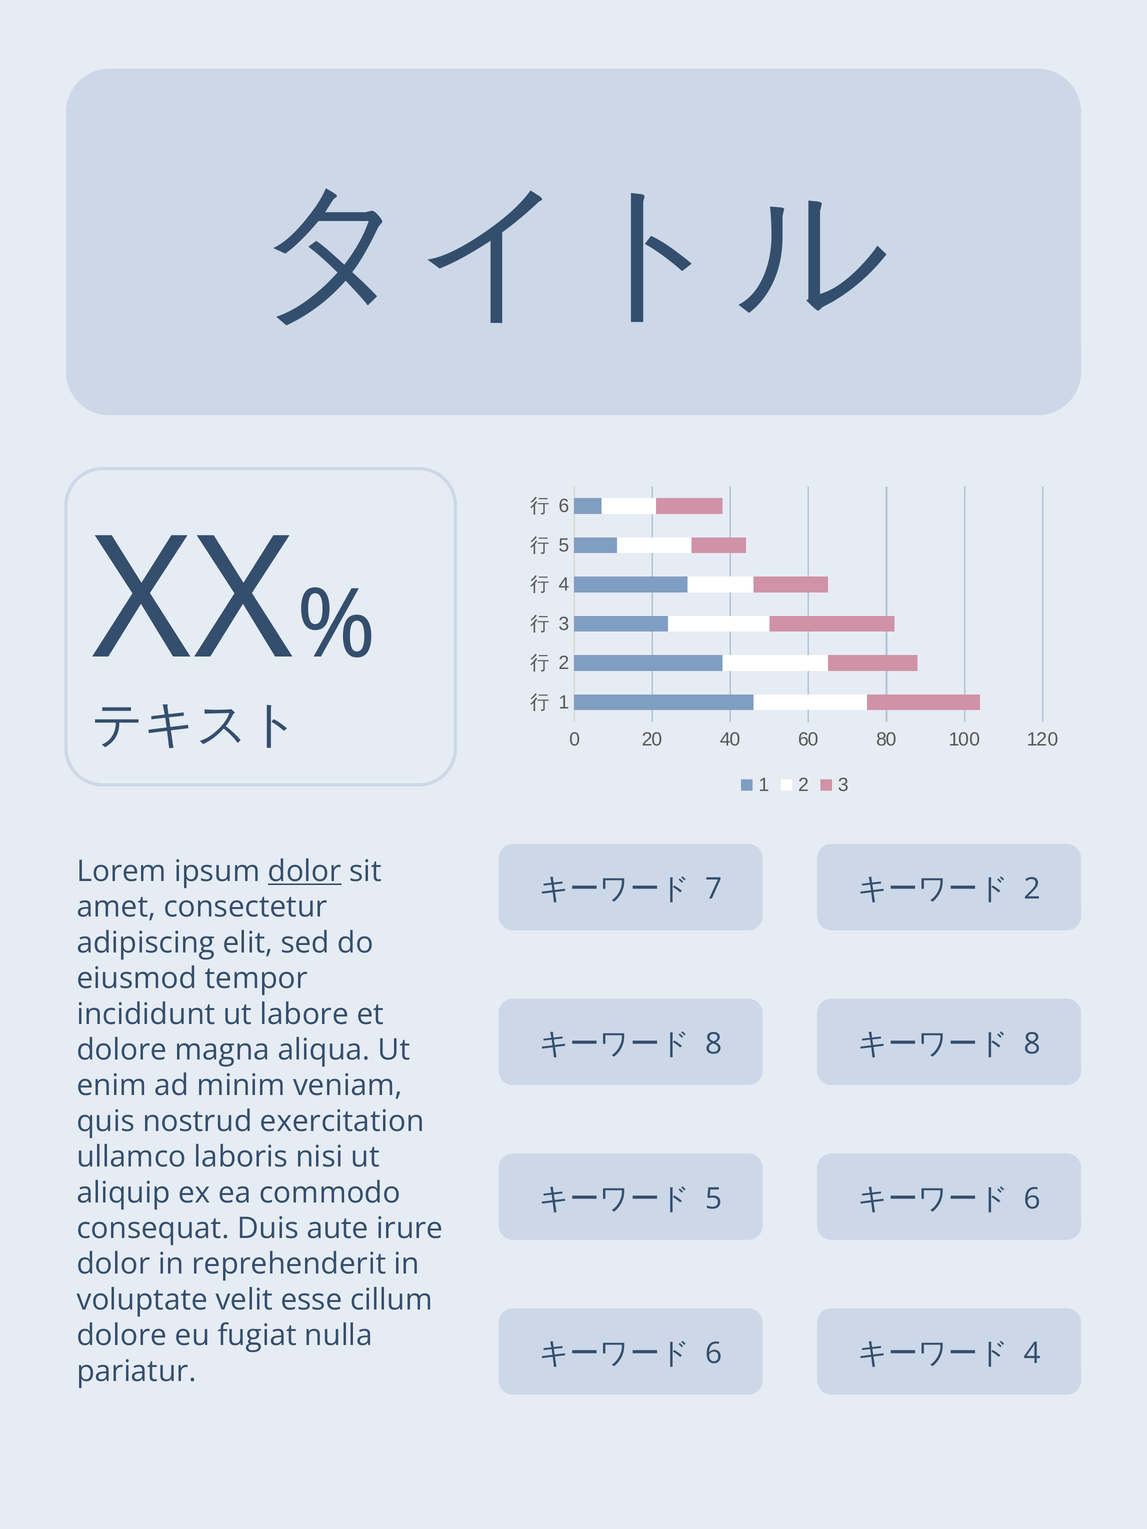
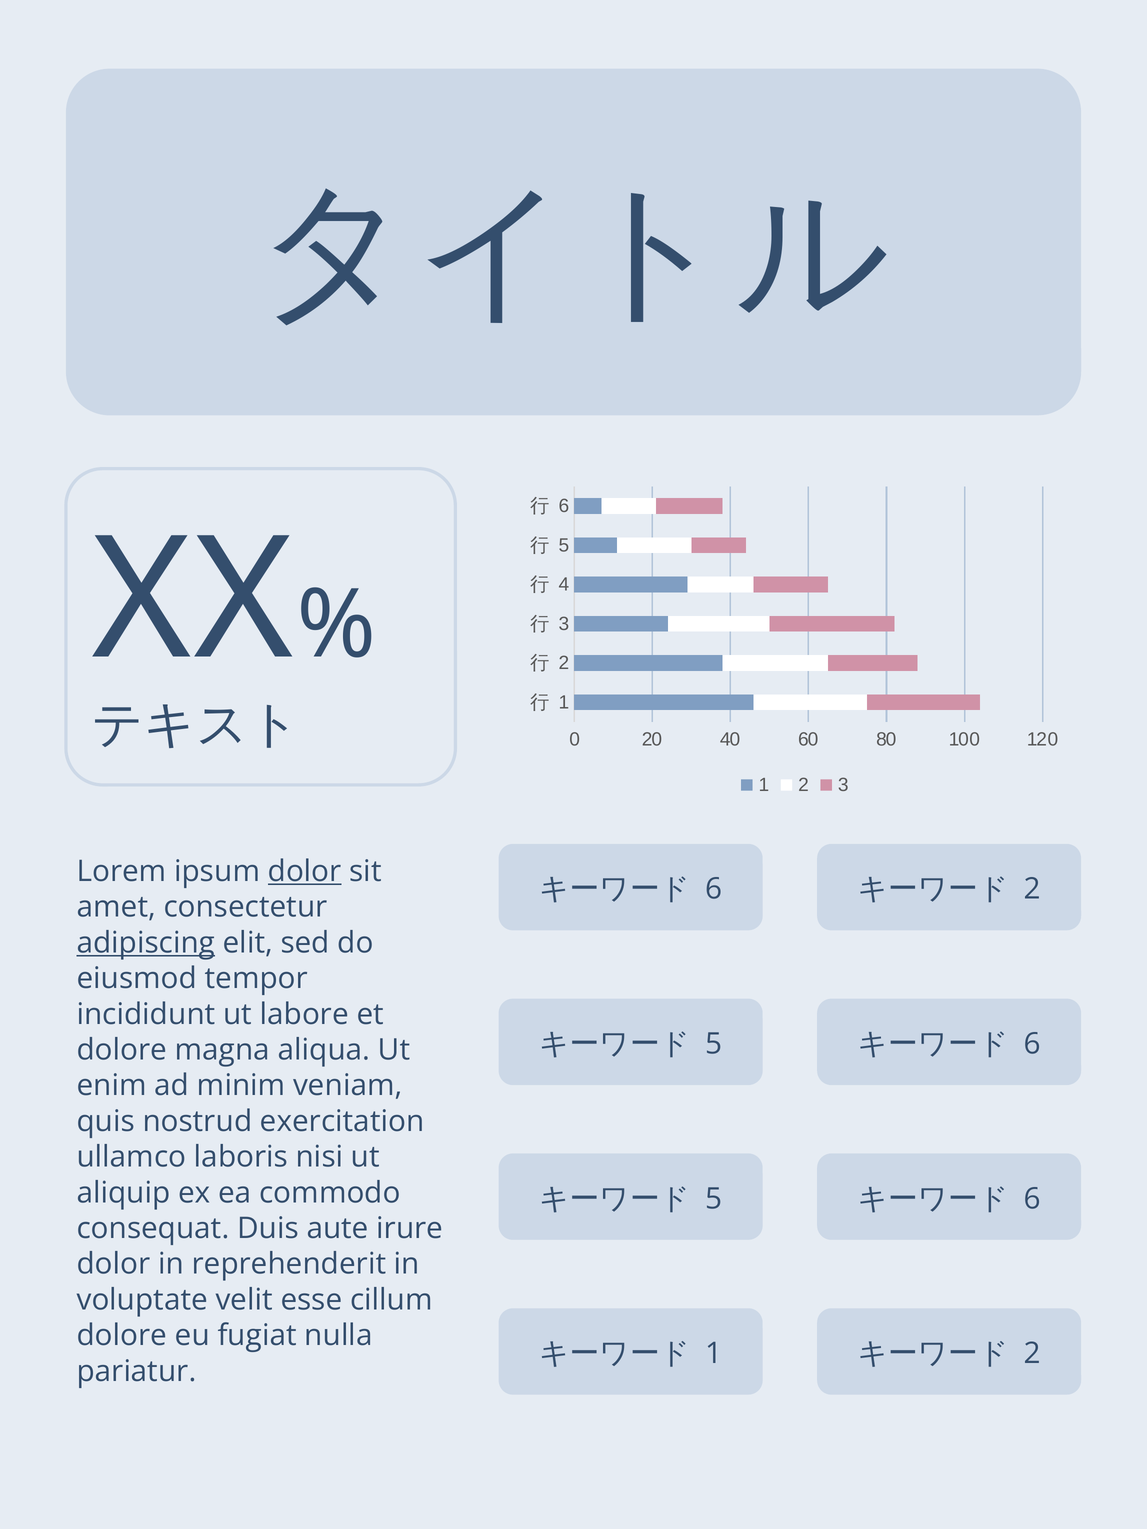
7 at (714, 889): 7 -> 6
adipiscing underline: none -> present
8 at (714, 1044): 8 -> 5
8 at (1032, 1044): 8 -> 6
6 at (714, 1354): 6 -> 1
4 at (1032, 1354): 4 -> 2
